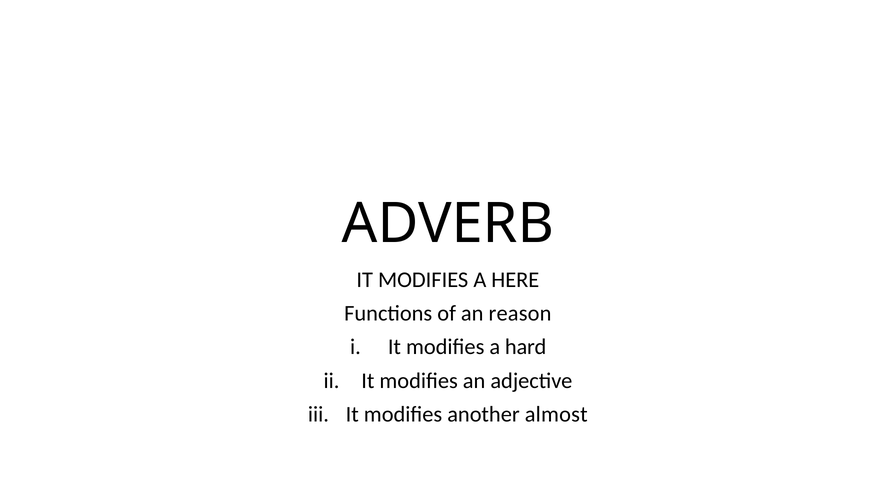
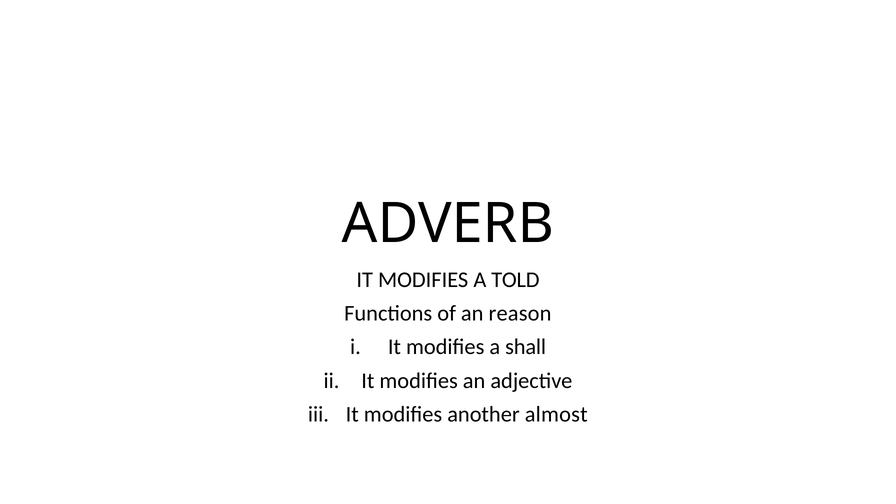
HERE: HERE -> TOLD
hard: hard -> shall
